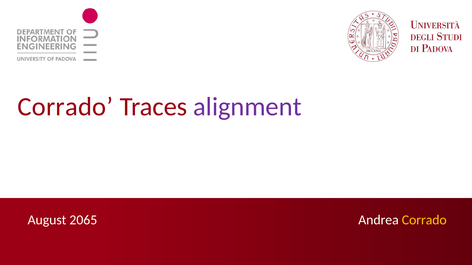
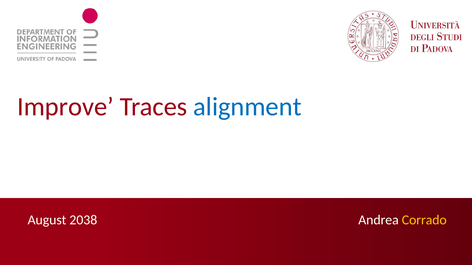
Corrado at (65, 107): Corrado -> Improve
alignment colour: purple -> blue
2065: 2065 -> 2038
